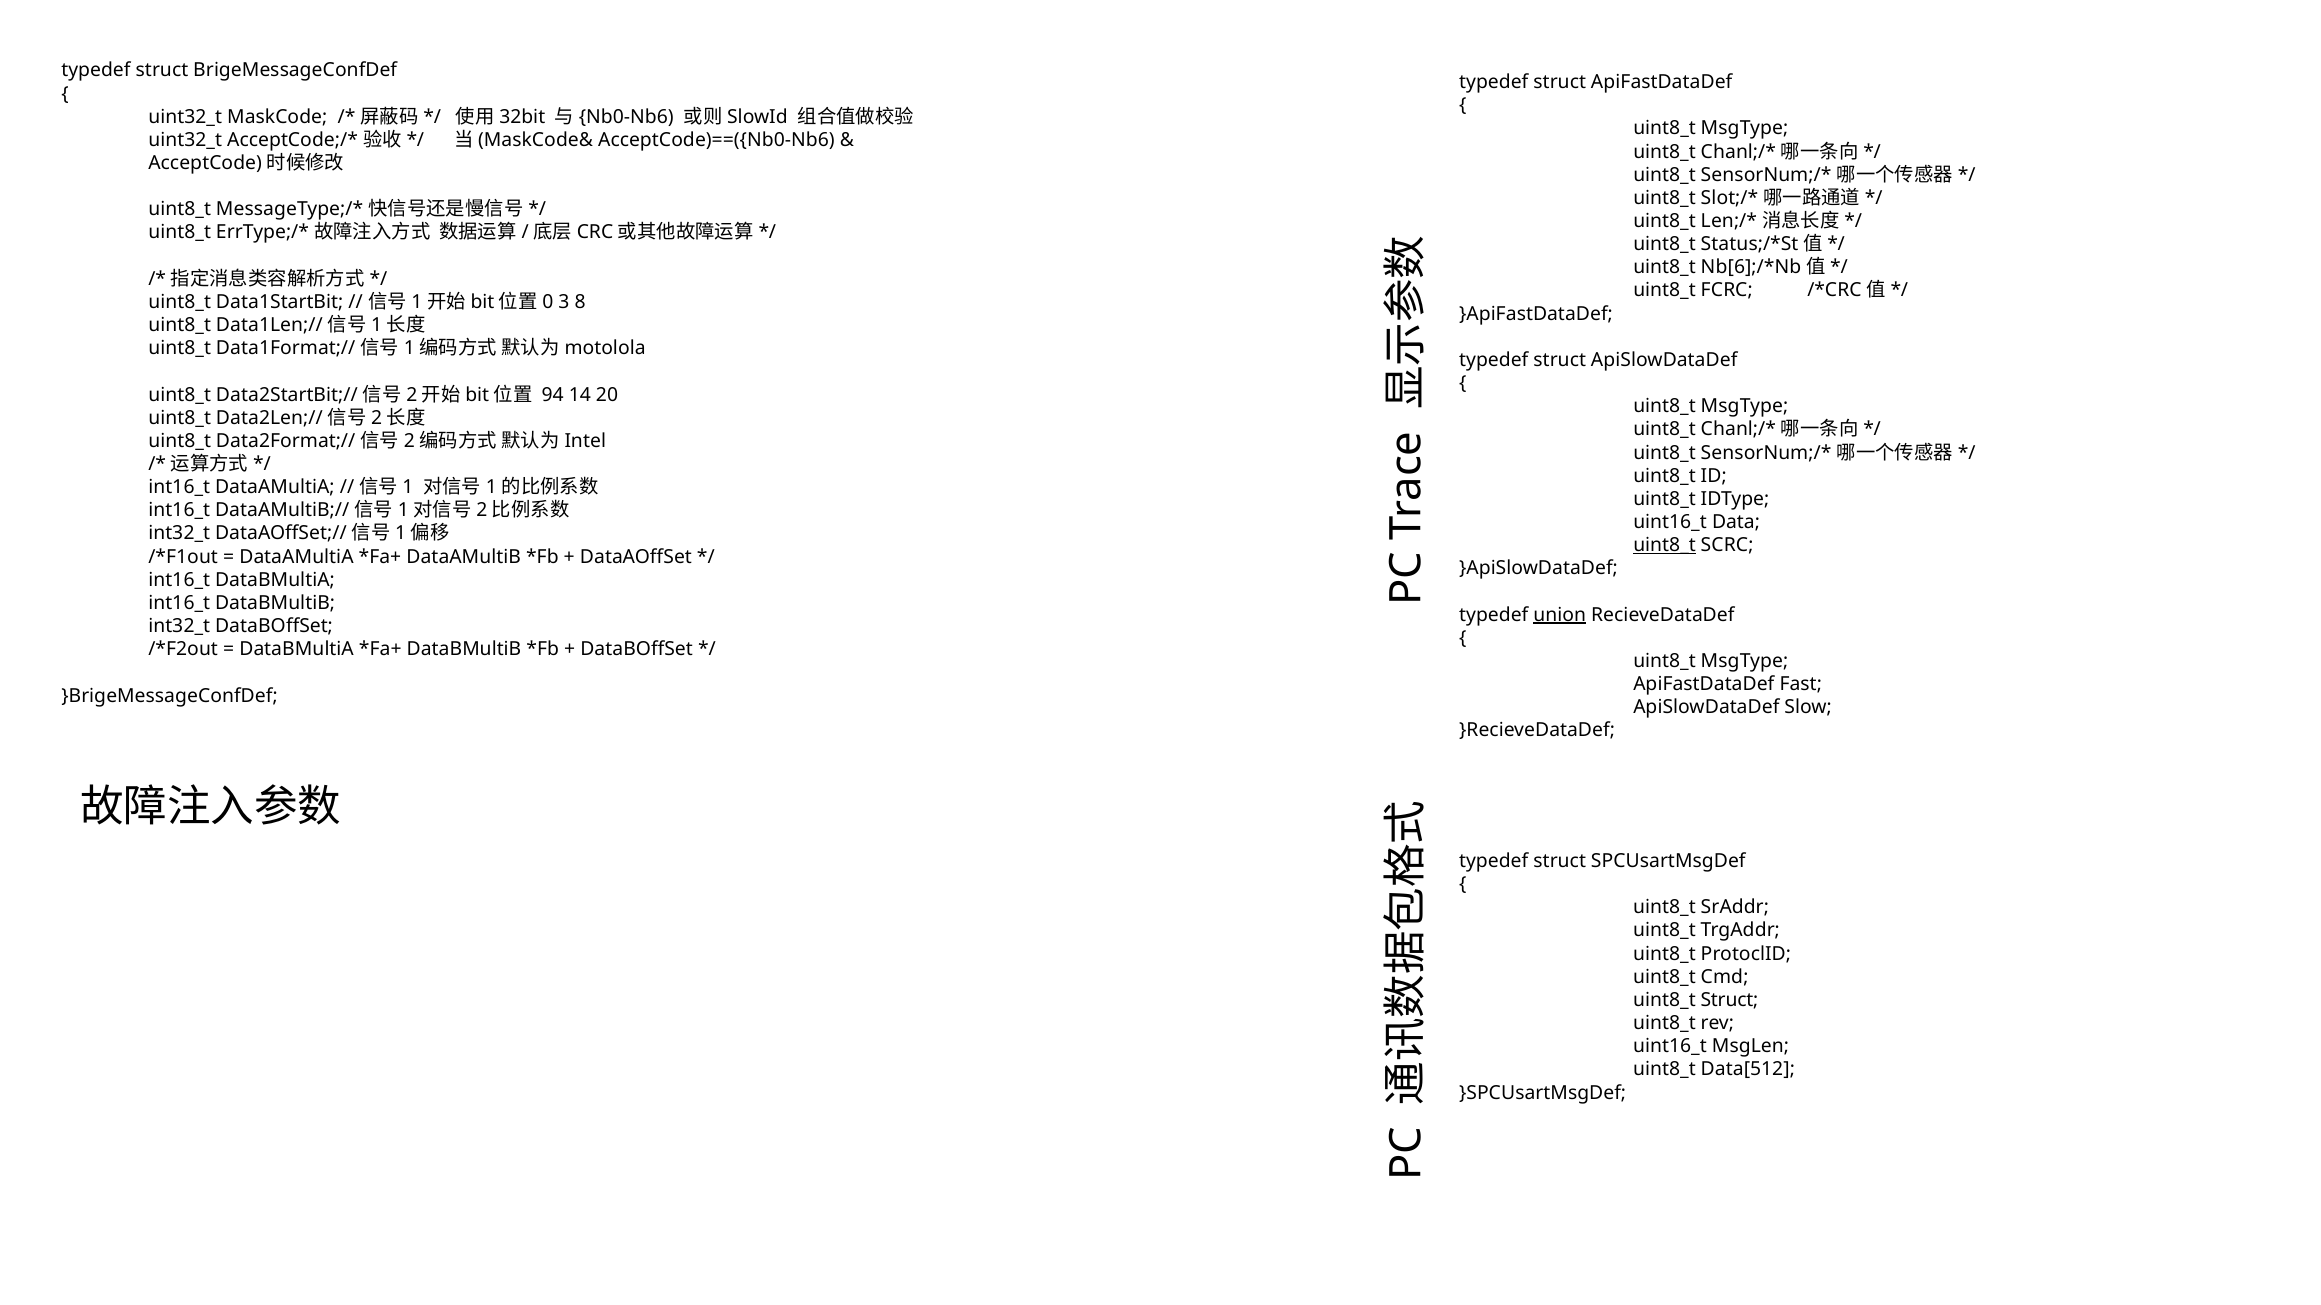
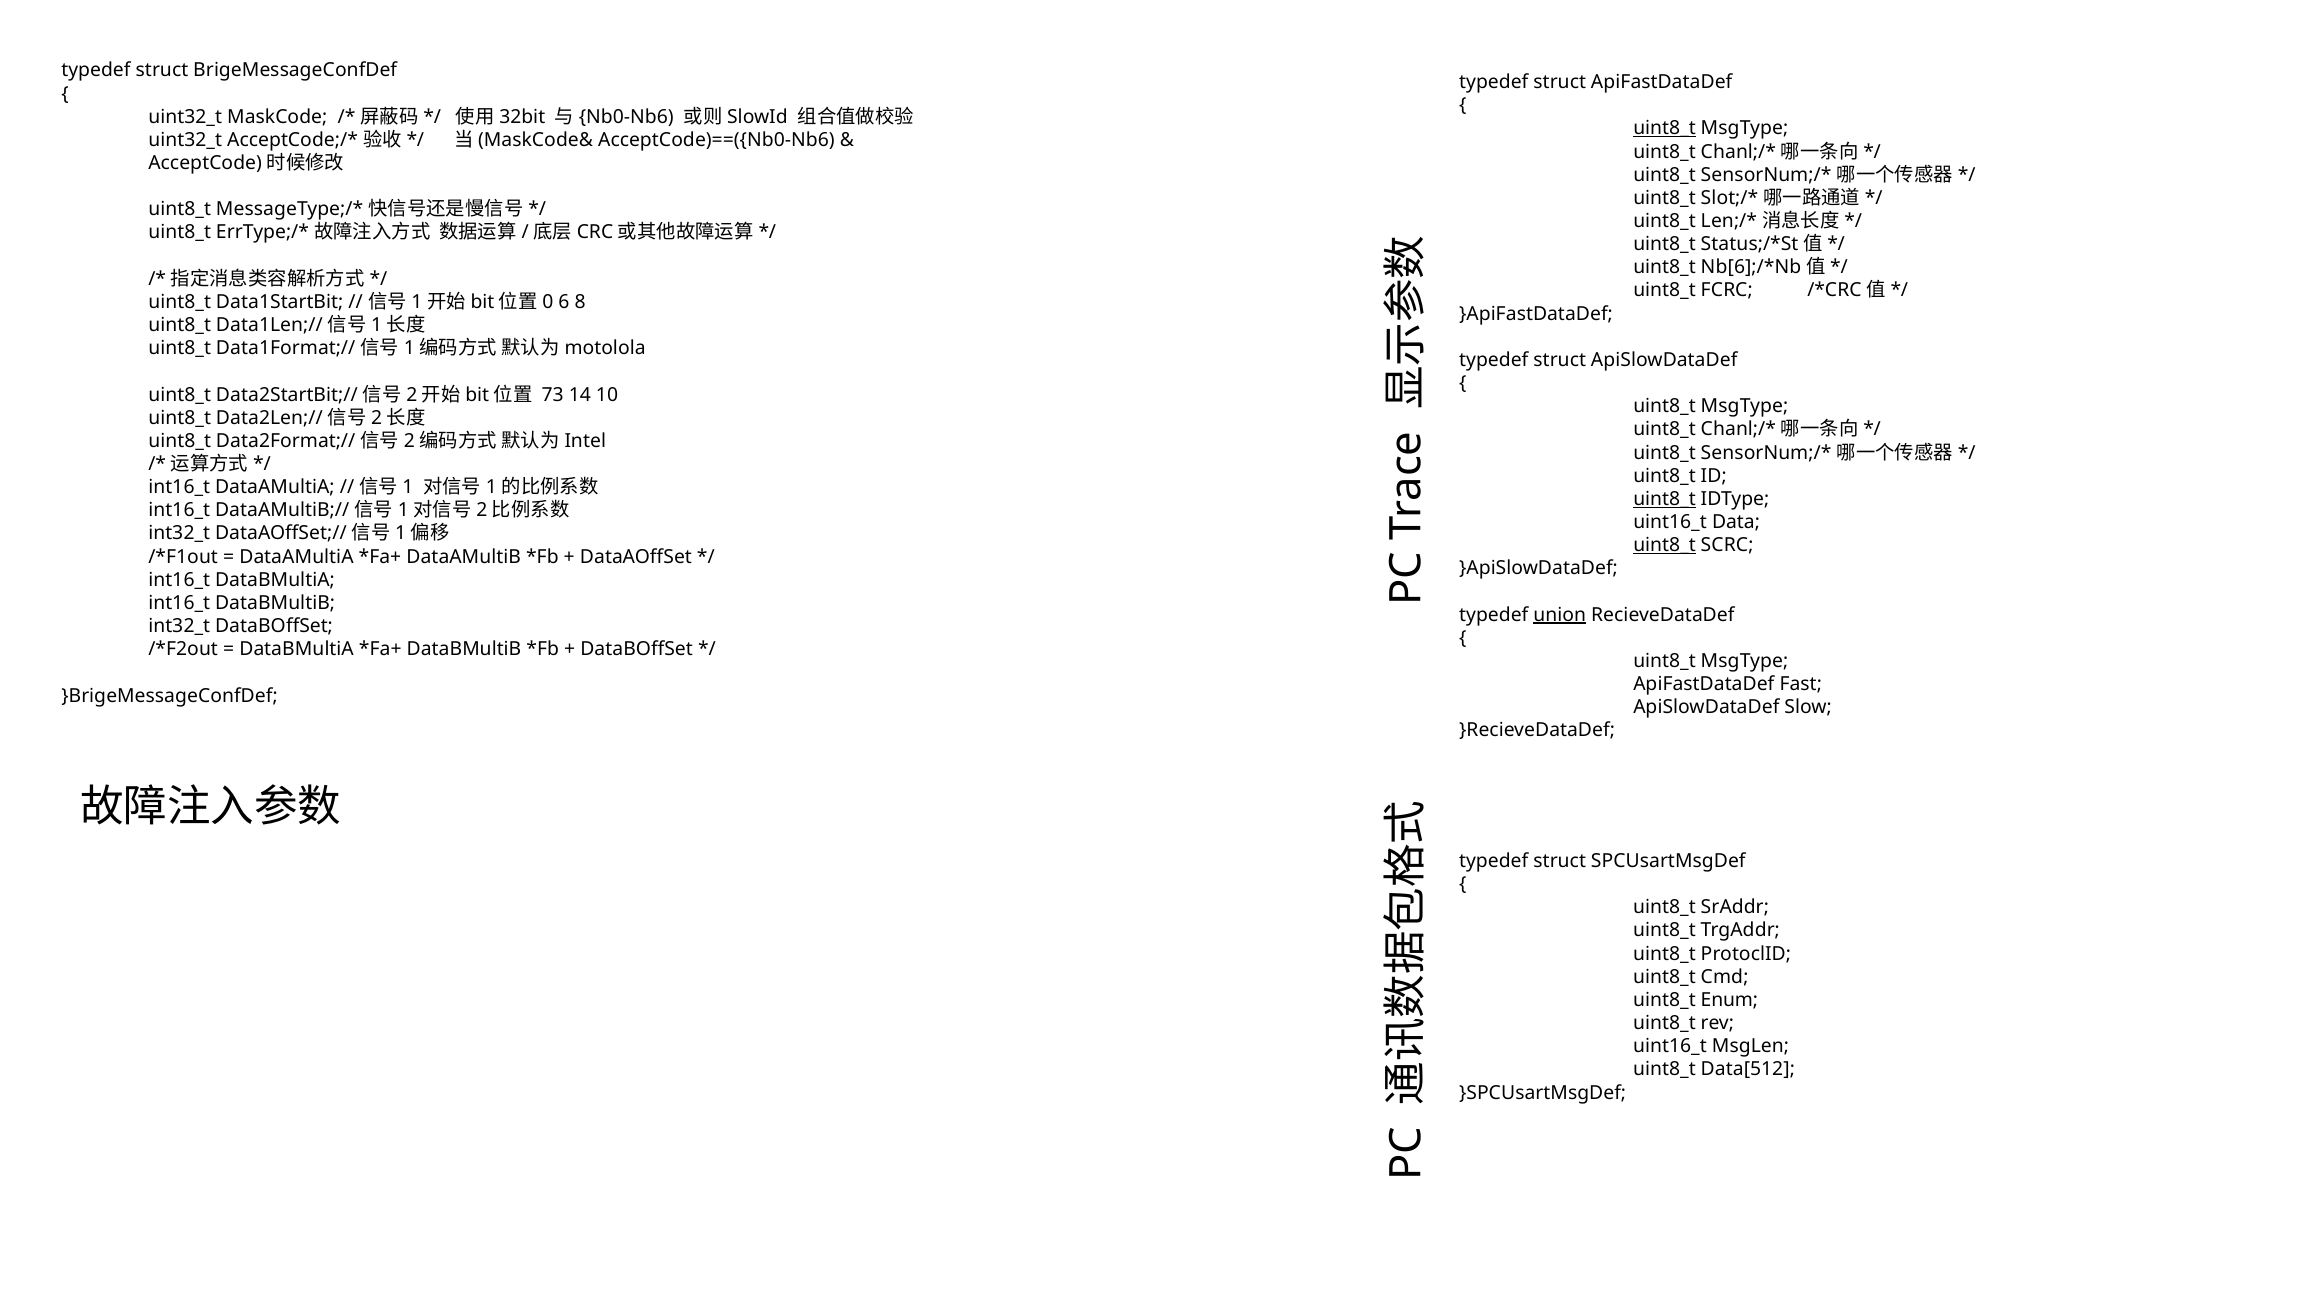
uint8_t at (1665, 129) underline: none -> present
3: 3 -> 6
94: 94 -> 73
20: 20 -> 10
uint8_t at (1665, 499) underline: none -> present
uint8_t Struct: Struct -> Enum
